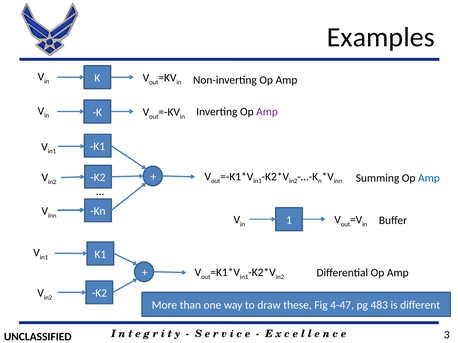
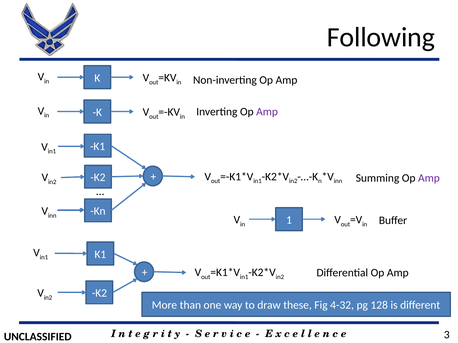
Examples: Examples -> Following
Amp at (429, 178) colour: blue -> purple
4-47: 4-47 -> 4-32
483: 483 -> 128
